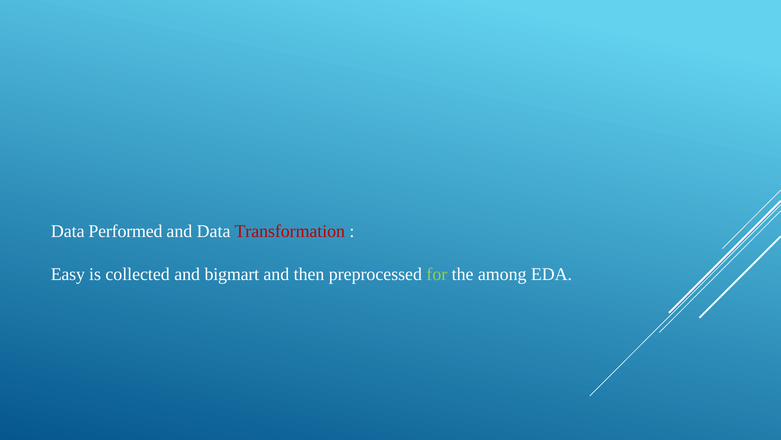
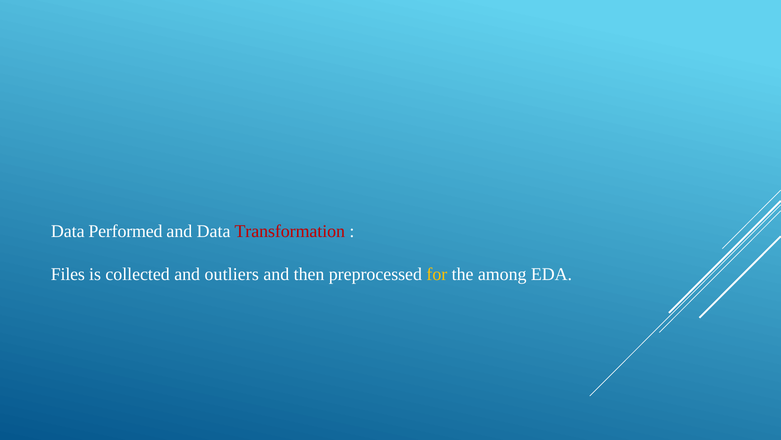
Easy: Easy -> Files
bigmart: bigmart -> outliers
for colour: light green -> yellow
